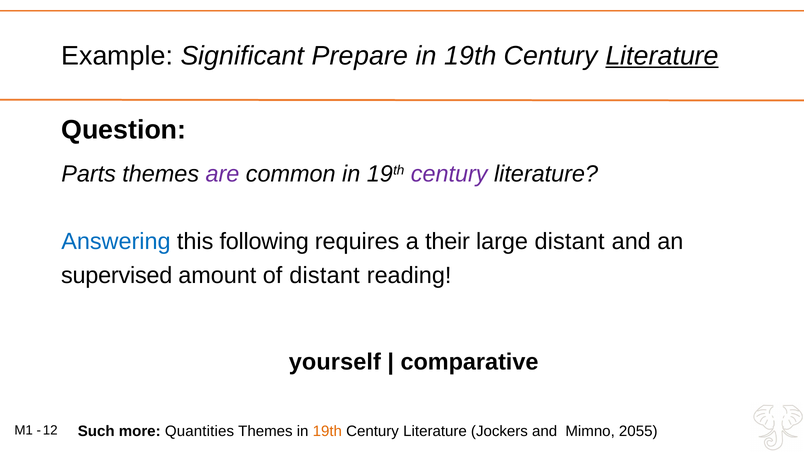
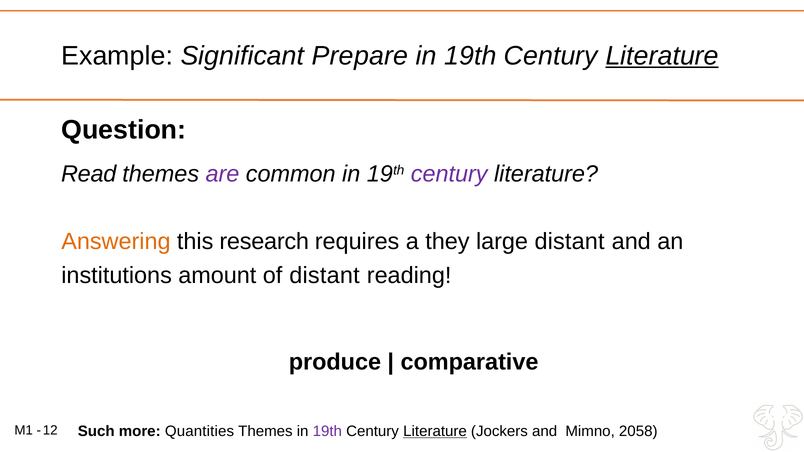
Parts: Parts -> Read
Answering colour: blue -> orange
following: following -> research
their: their -> they
supervised: supervised -> institutions
yourself: yourself -> produce
19th at (327, 431) colour: orange -> purple
Literature at (435, 431) underline: none -> present
2055: 2055 -> 2058
